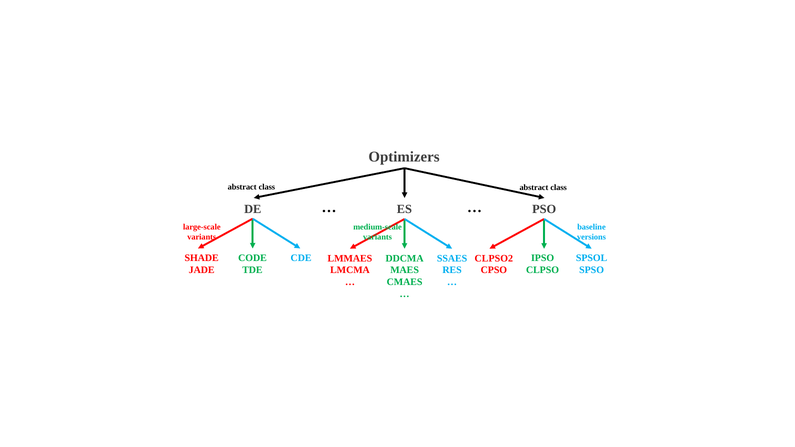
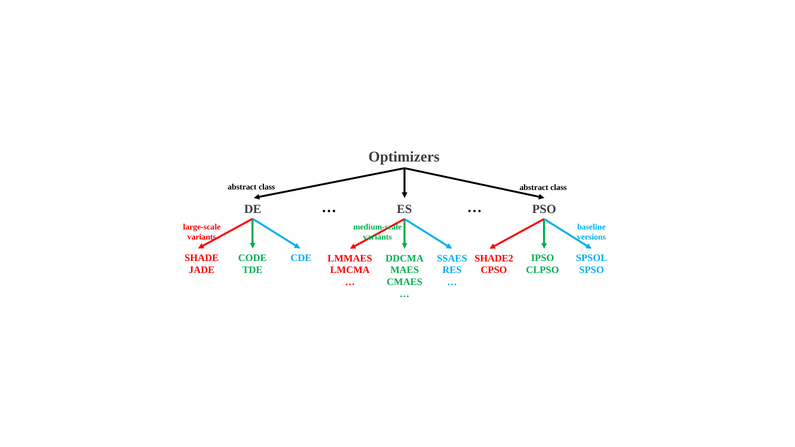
CLPSO2: CLPSO2 -> SHADE2
